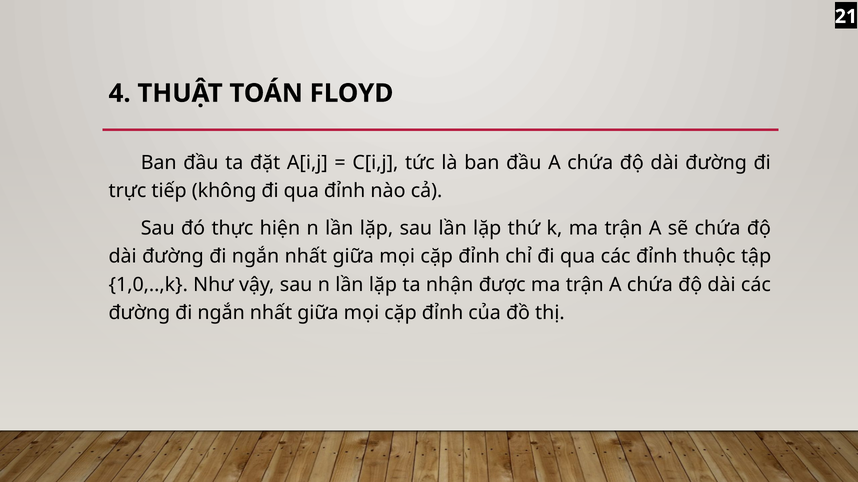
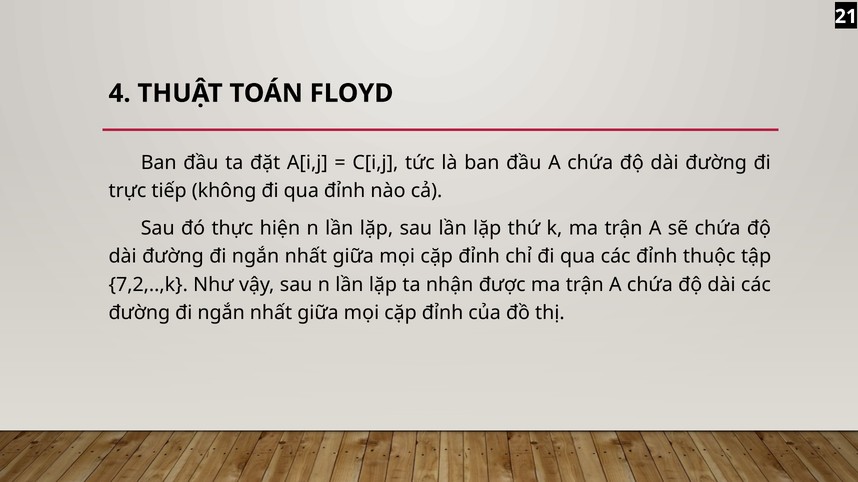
1,0,..,k: 1,0,..,k -> 7,2,..,k
